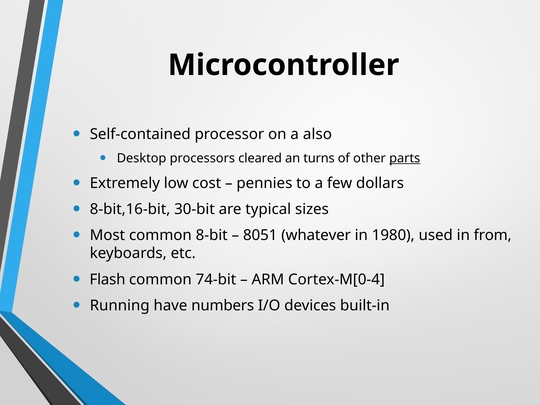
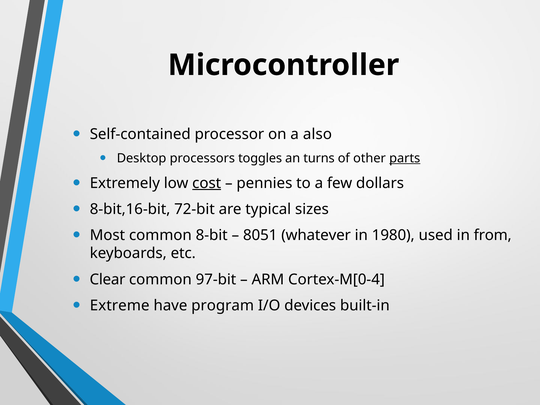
cleared: cleared -> toggles
cost underline: none -> present
30-bit: 30-bit -> 72-bit
Flash: Flash -> Clear
74-bit: 74-bit -> 97-bit
Running: Running -> Extreme
numbers: numbers -> program
